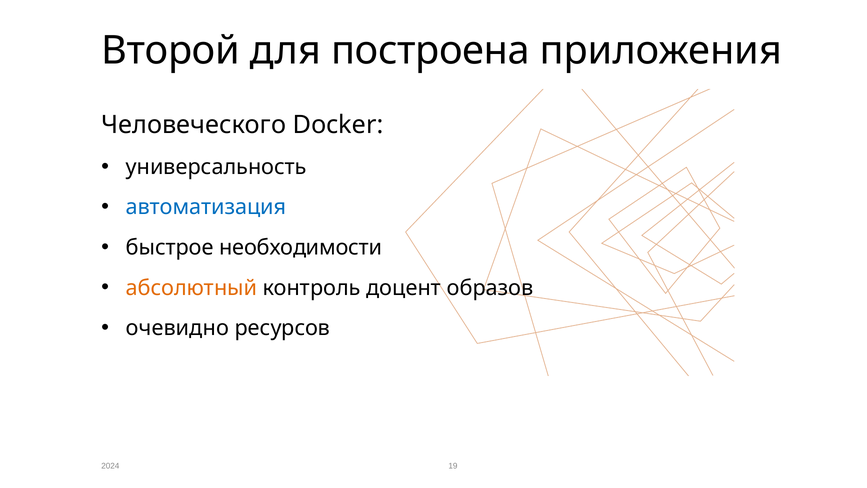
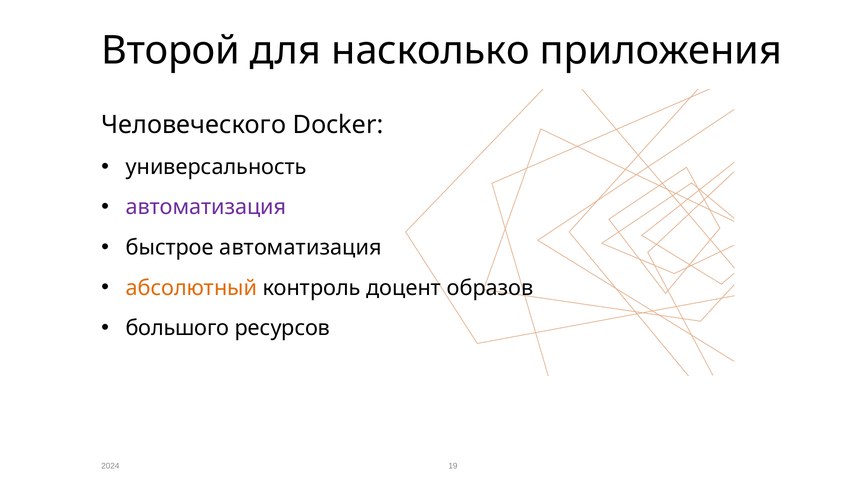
построена: построена -> насколько
автоматизация at (206, 207) colour: blue -> purple
быстрое необходимости: необходимости -> автоматизация
очевидно: очевидно -> большого
